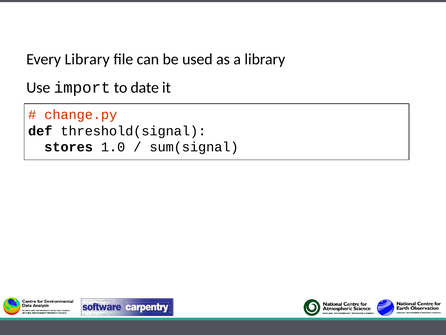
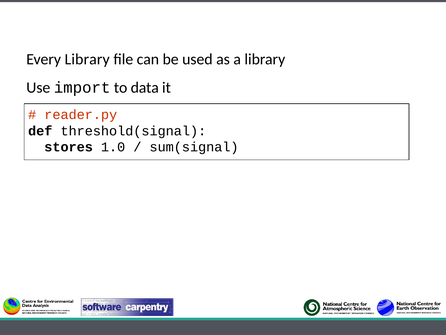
date: date -> data
change.py: change.py -> reader.py
